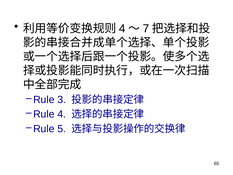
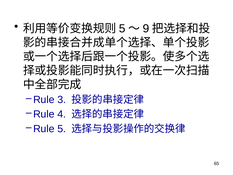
4 at (122, 28): 4 -> 5
7: 7 -> 9
